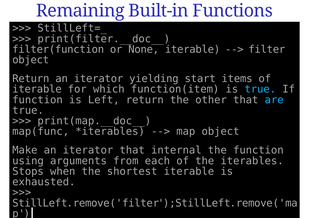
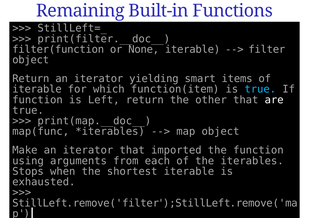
start: start -> smart
are colour: light blue -> white
internal: internal -> imported
